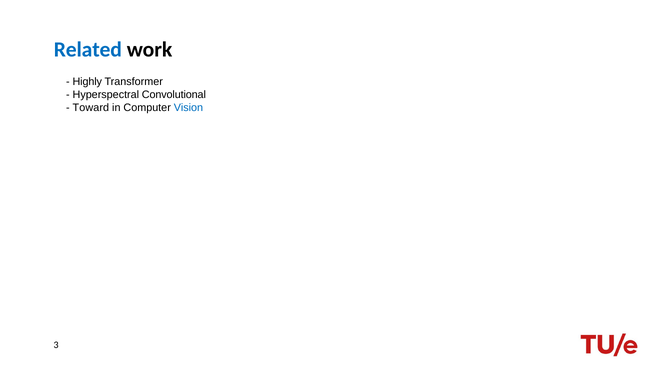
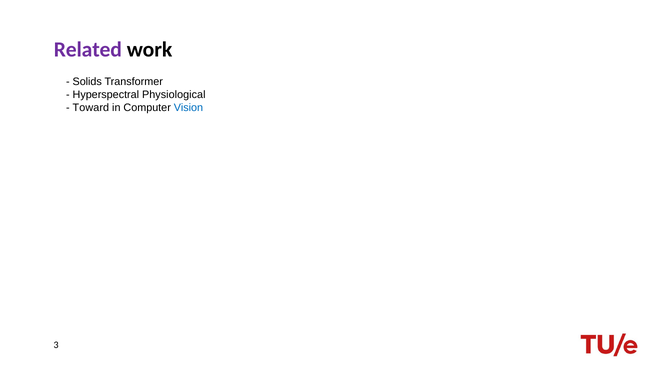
Related colour: blue -> purple
Highly: Highly -> Solids
Convolutional: Convolutional -> Physiological
